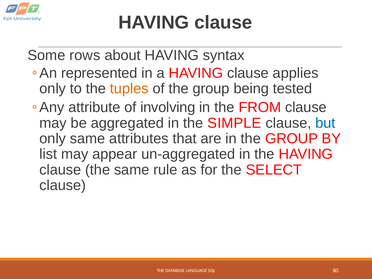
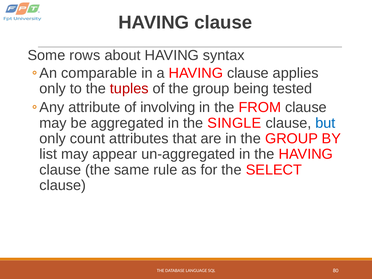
represented: represented -> comparable
tuples colour: orange -> red
SIMPLE: SIMPLE -> SINGLE
only same: same -> count
